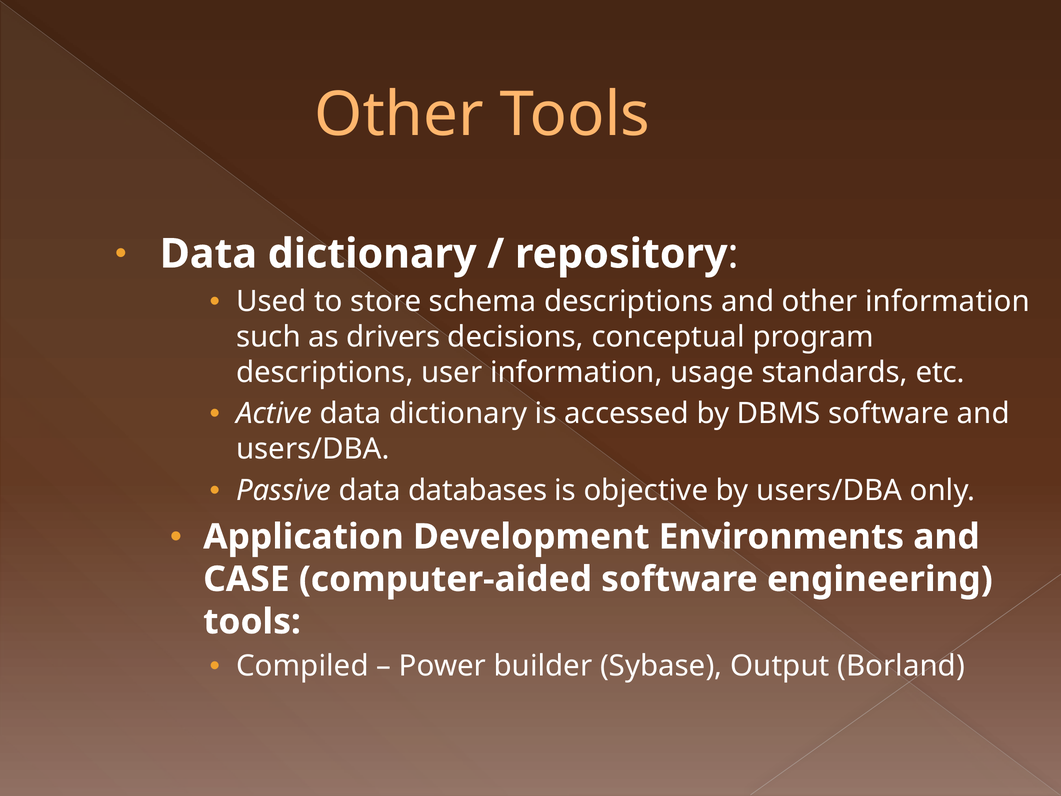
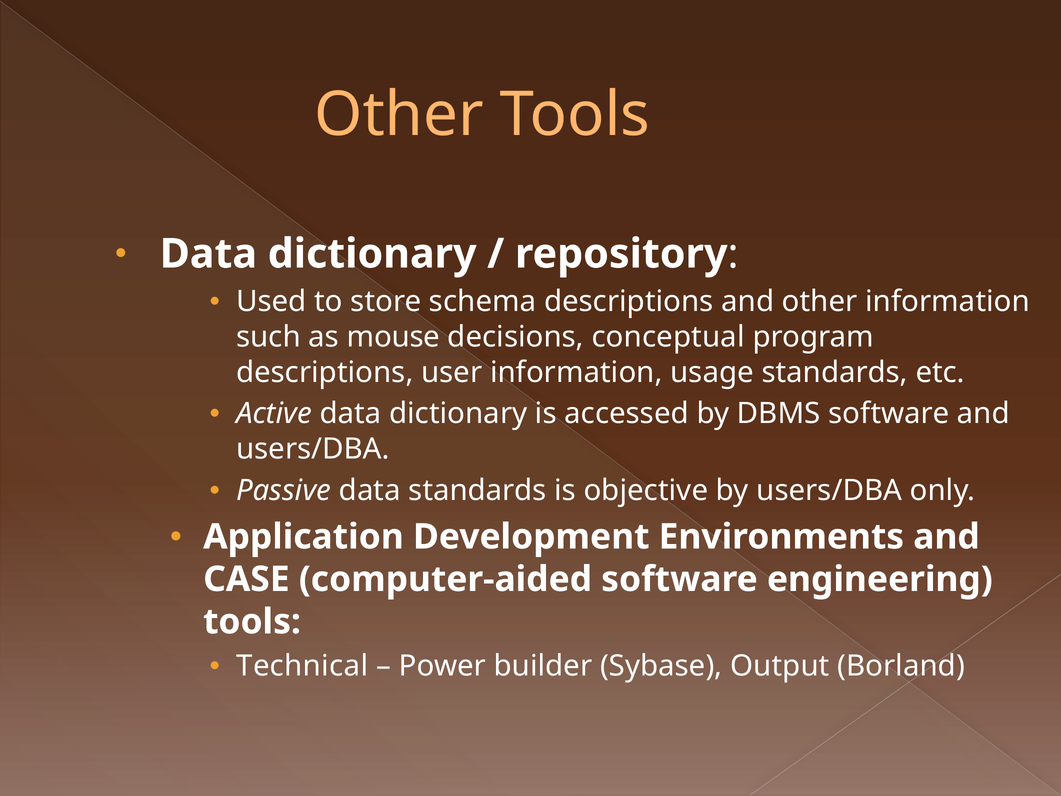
drivers: drivers -> mouse
data databases: databases -> standards
Compiled: Compiled -> Technical
